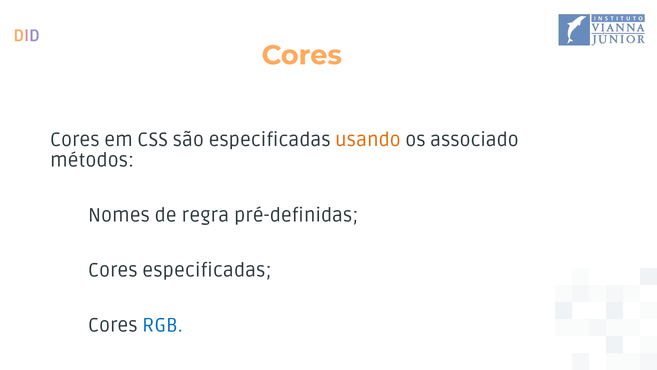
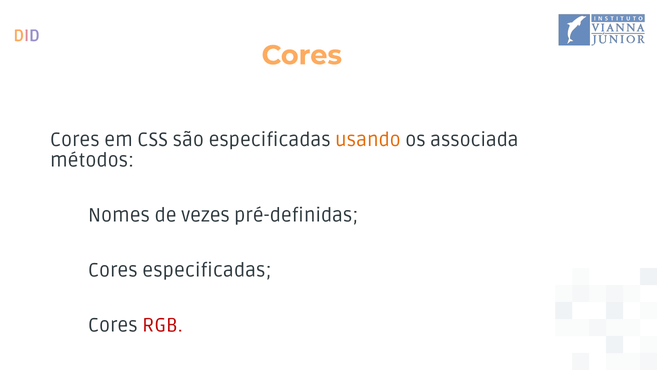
associado: associado -> associada
regra: regra -> vezes
RGB colour: blue -> red
